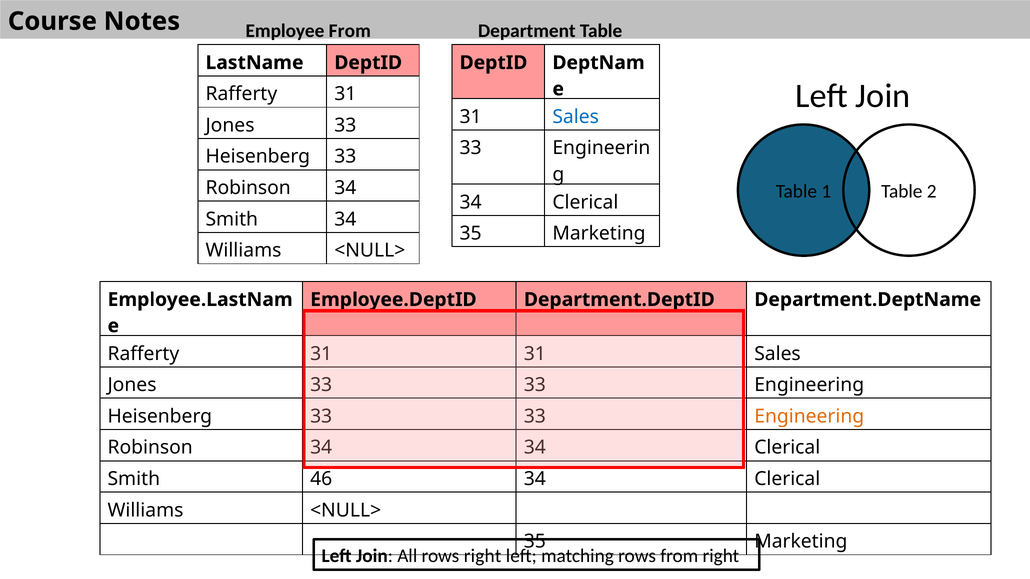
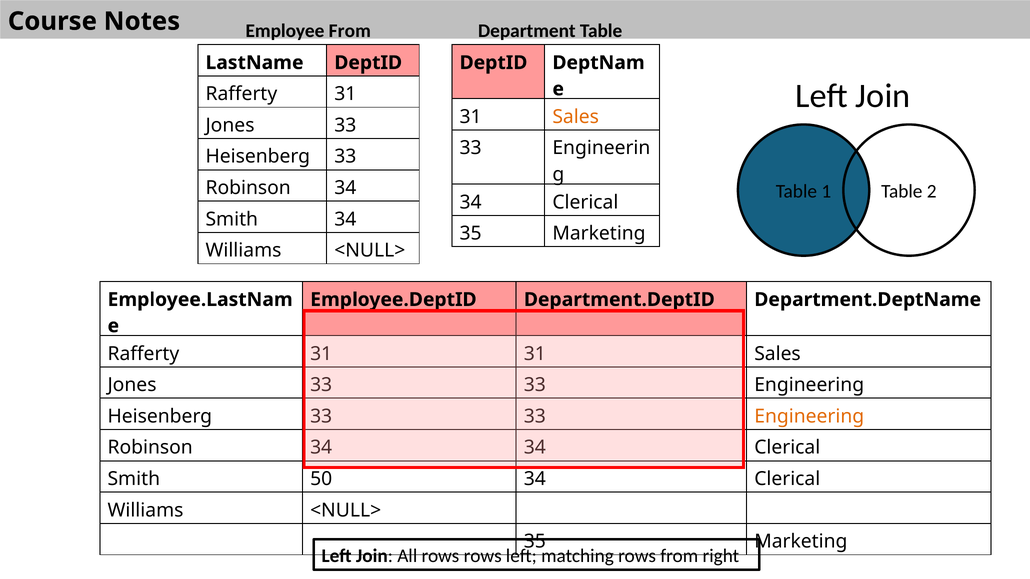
Sales at (576, 117) colour: blue -> orange
46: 46 -> 50
rows right: right -> rows
